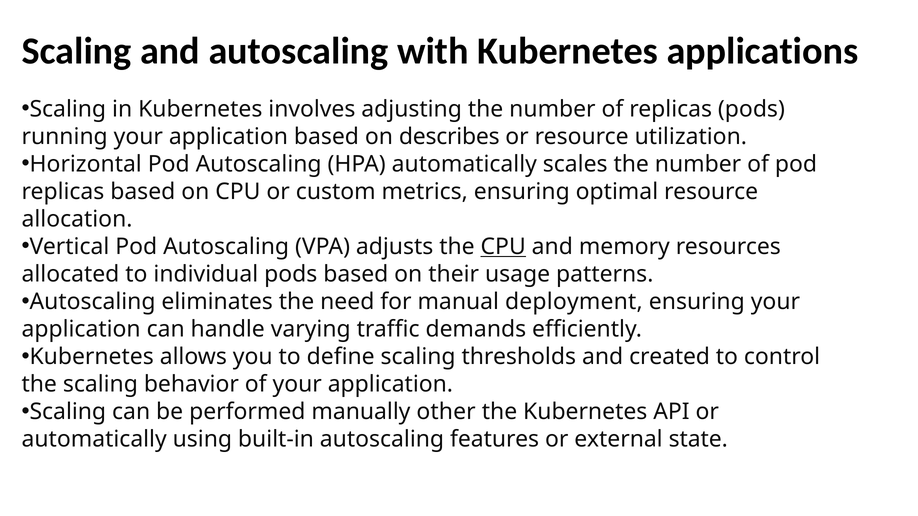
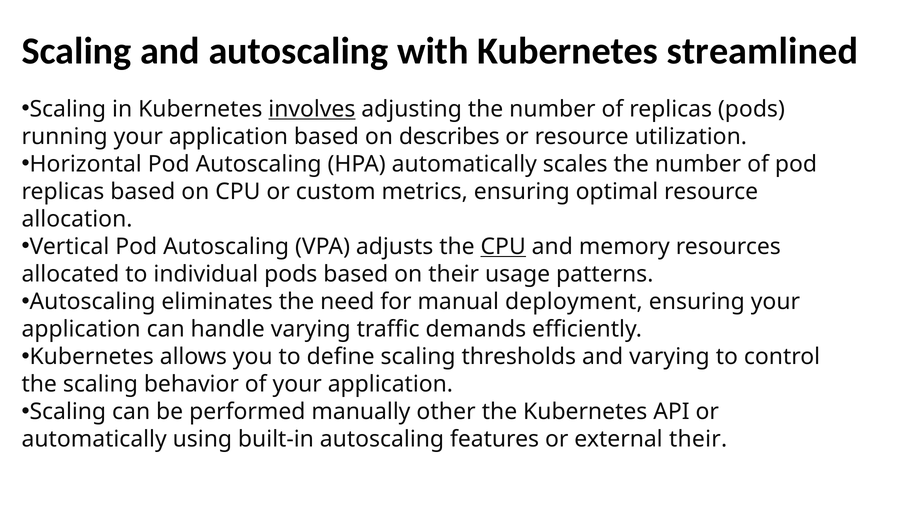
applications: applications -> streamlined
involves underline: none -> present
and created: created -> varying
external state: state -> their
